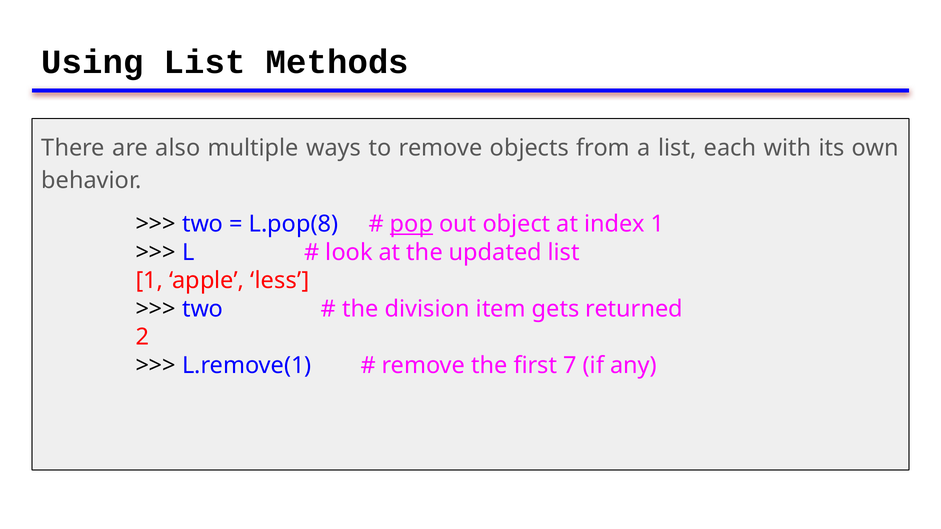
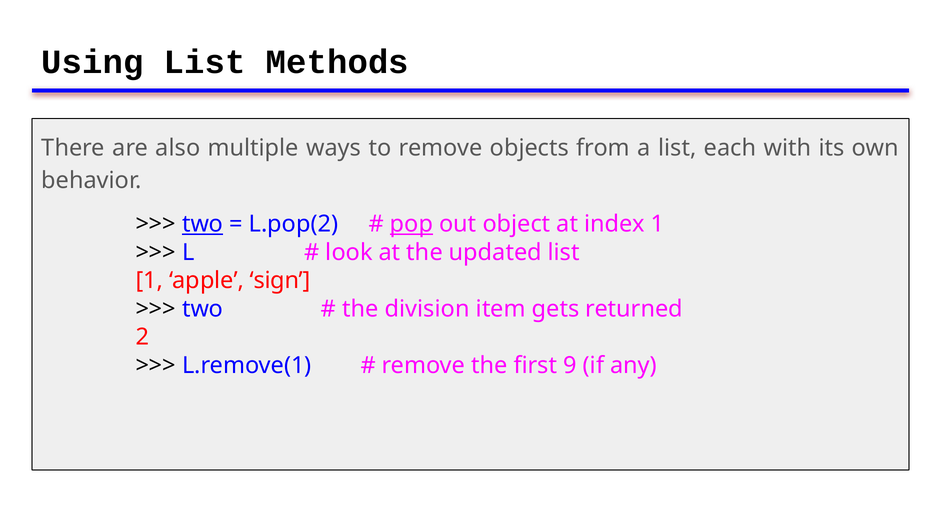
two at (203, 224) underline: none -> present
L.pop(8: L.pop(8 -> L.pop(2
less: less -> sign
7: 7 -> 9
